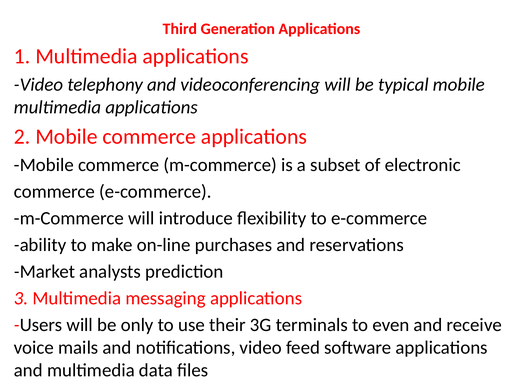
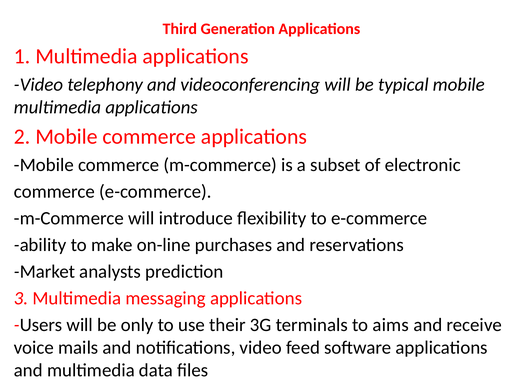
even: even -> aims
